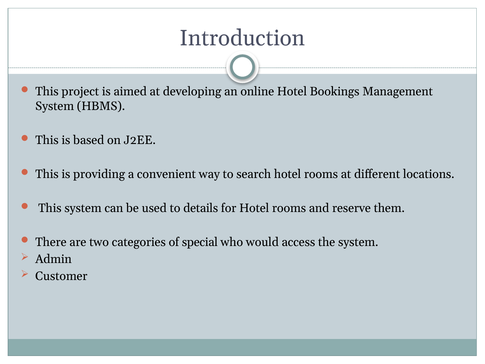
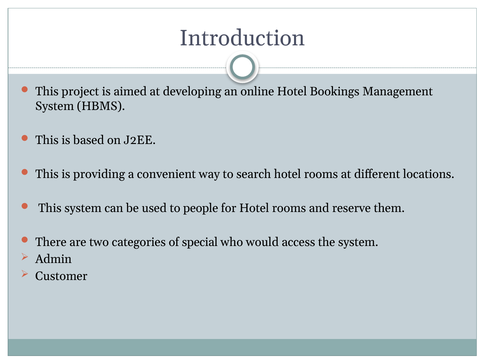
details: details -> people
